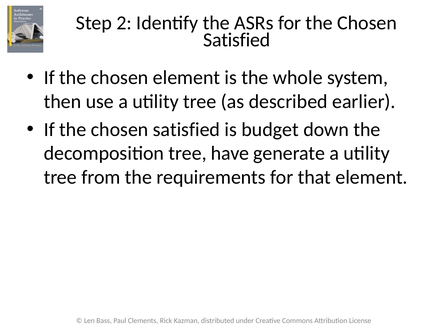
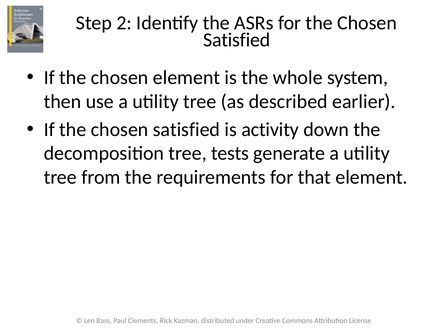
budget: budget -> activity
have: have -> tests
